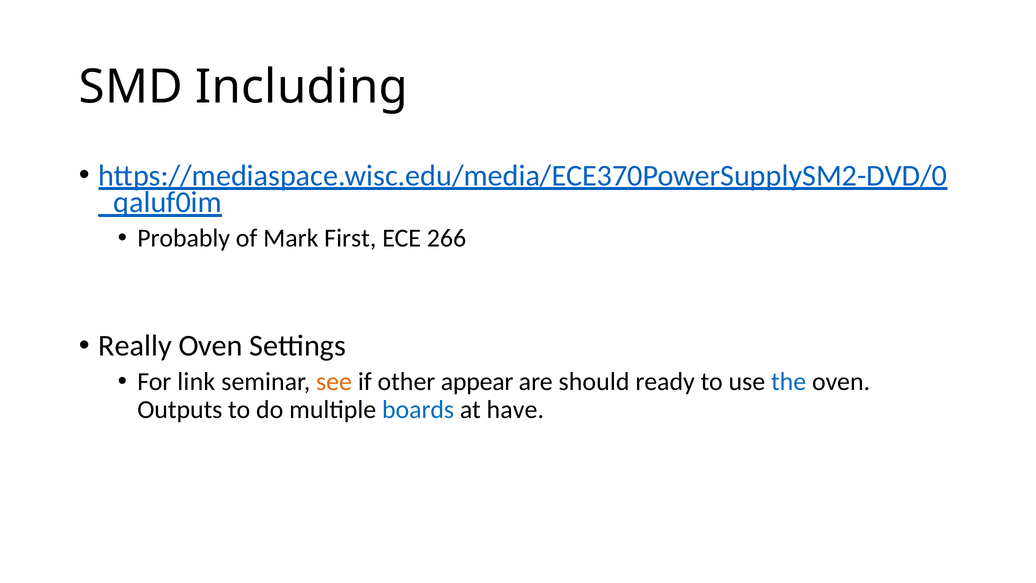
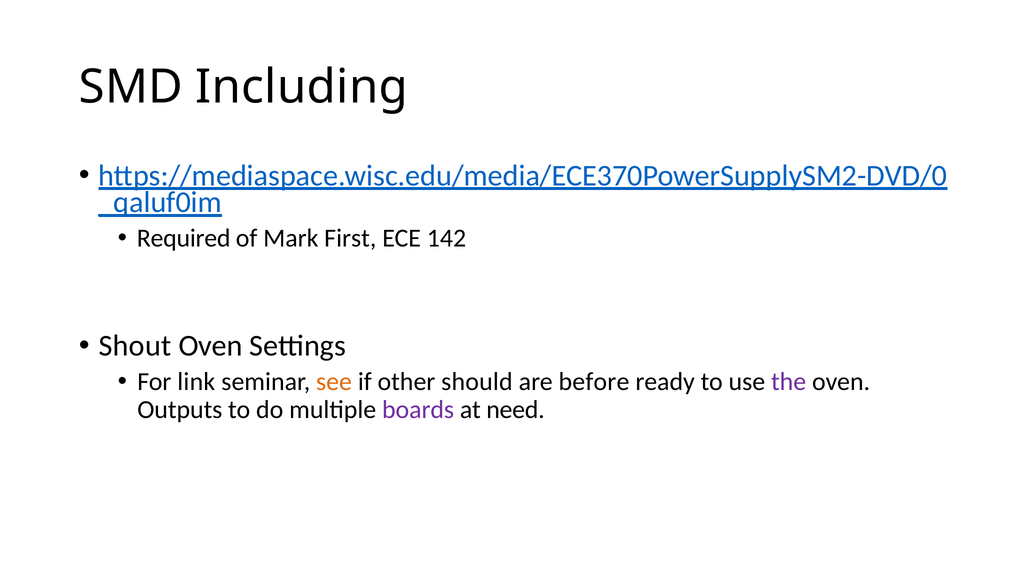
Probably: Probably -> Required
266: 266 -> 142
Really: Really -> Shout
appear: appear -> should
should: should -> before
the colour: blue -> purple
boards colour: blue -> purple
have: have -> need
